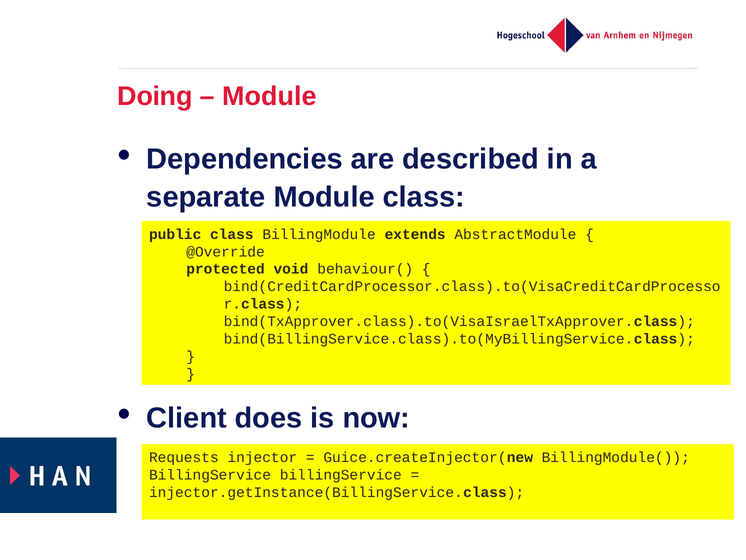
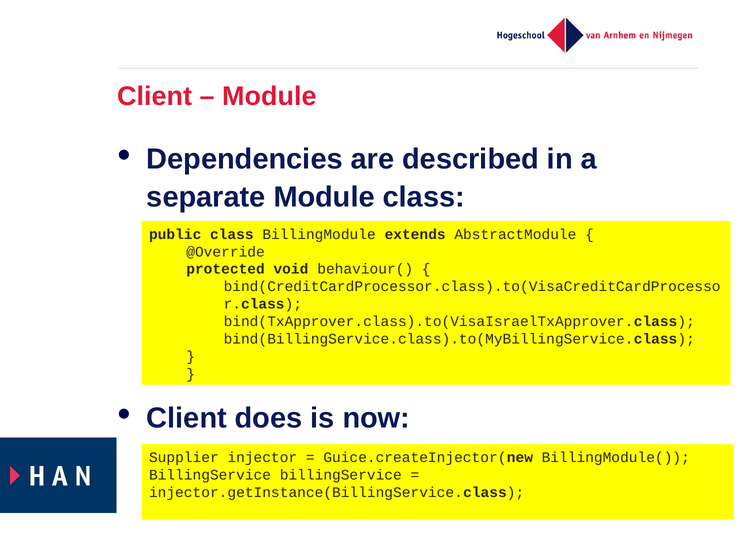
Doing at (155, 96): Doing -> Client
Requests: Requests -> Supplier
